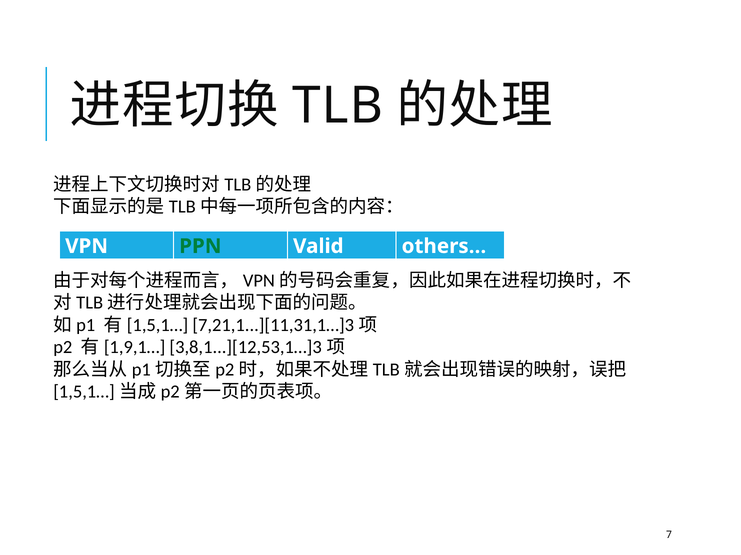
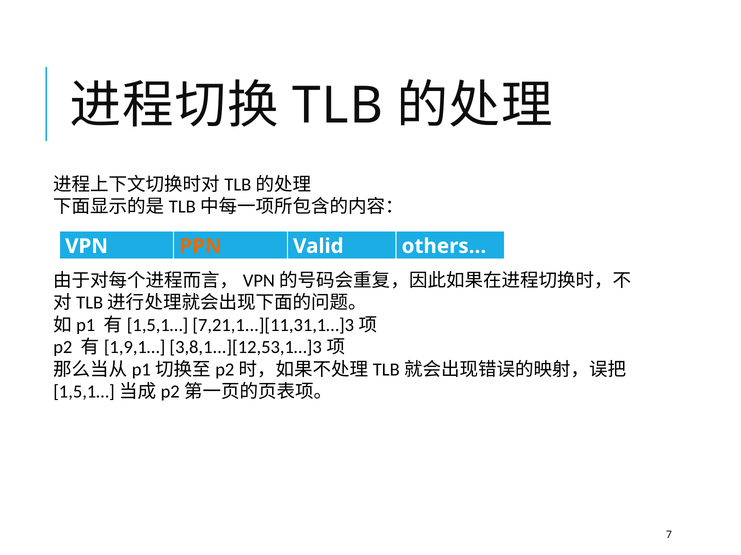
PPN colour: green -> orange
